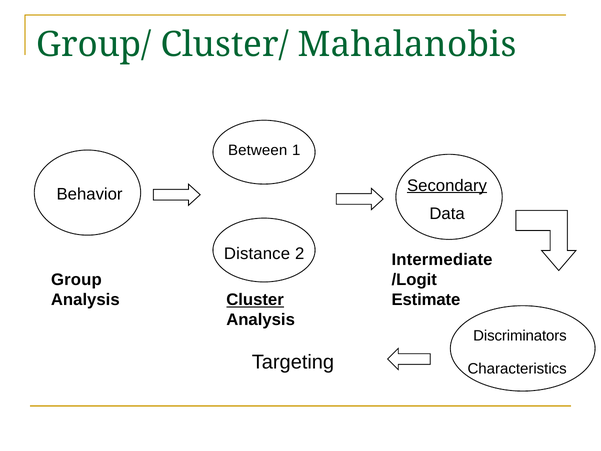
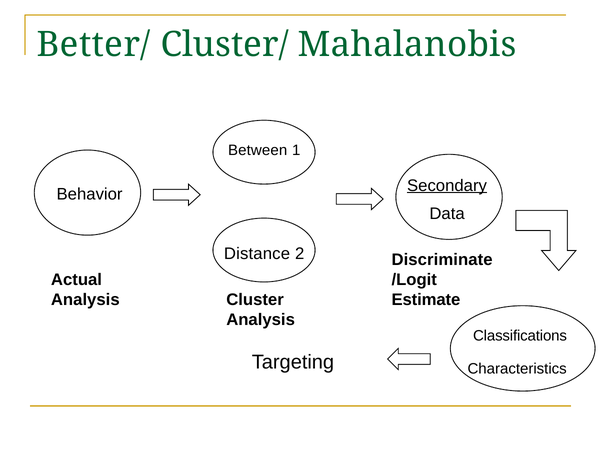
Group/: Group/ -> Better/
Intermediate: Intermediate -> Discriminate
Group: Group -> Actual
Cluster underline: present -> none
Discriminators: Discriminators -> Classifications
